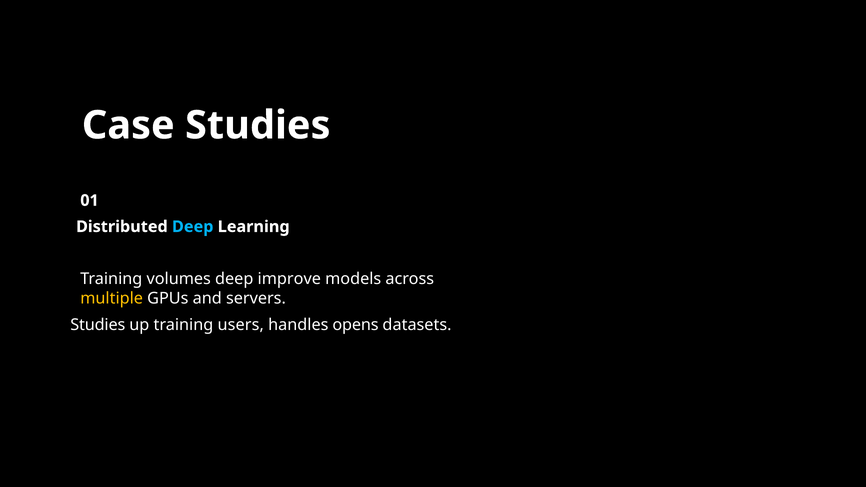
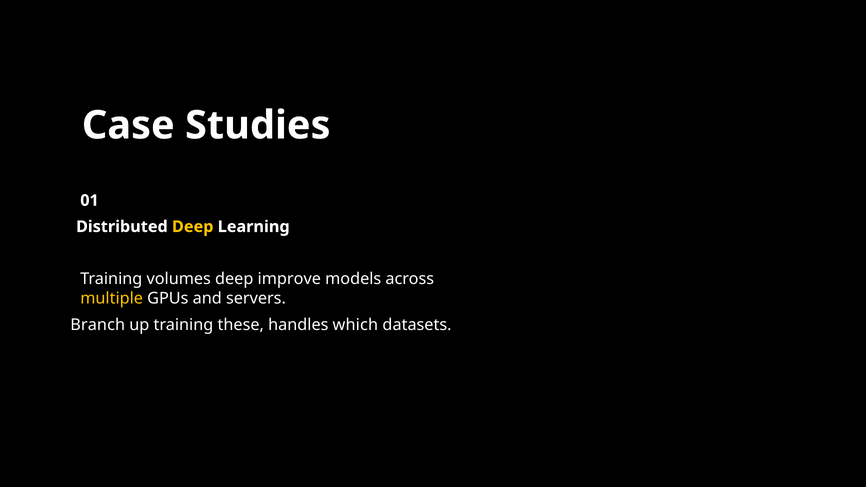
Deep at (193, 227) colour: light blue -> yellow
Studies at (98, 325): Studies -> Branch
users: users -> these
opens: opens -> which
